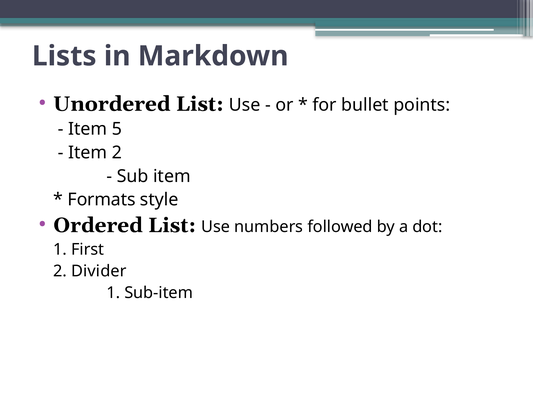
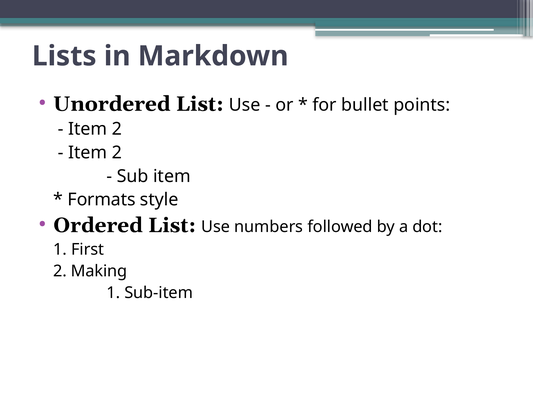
5 at (117, 129): 5 -> 2
Divider: Divider -> Making
